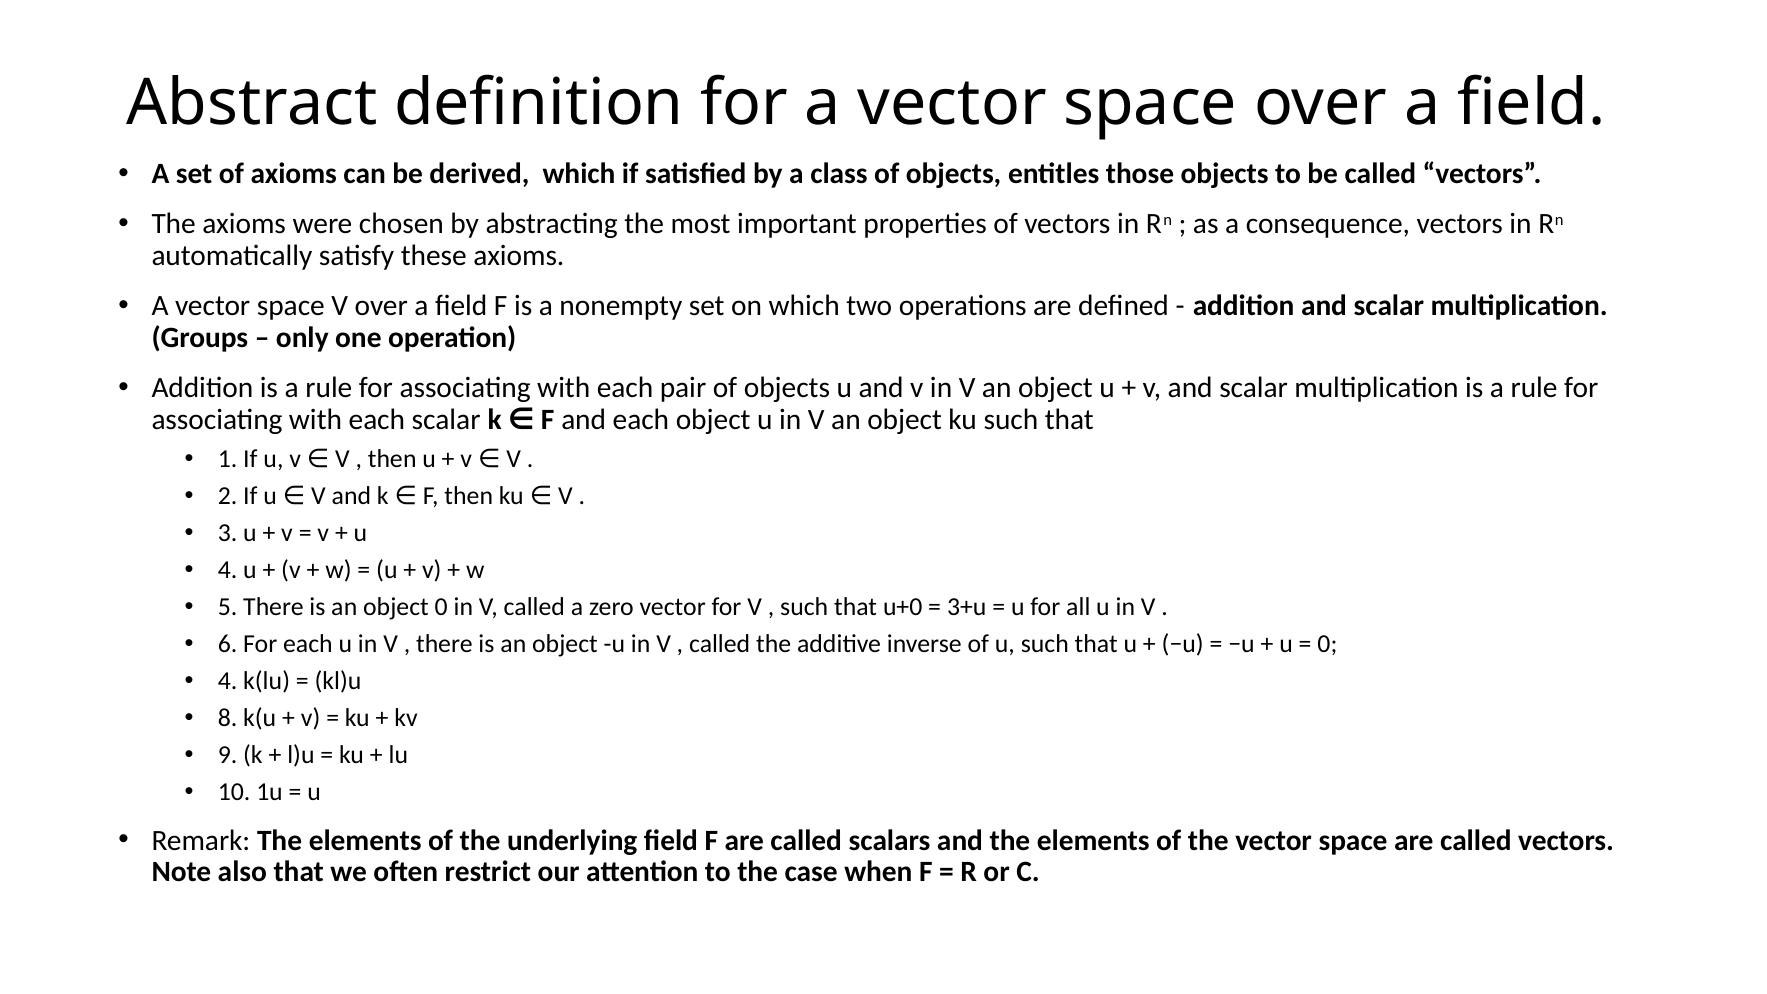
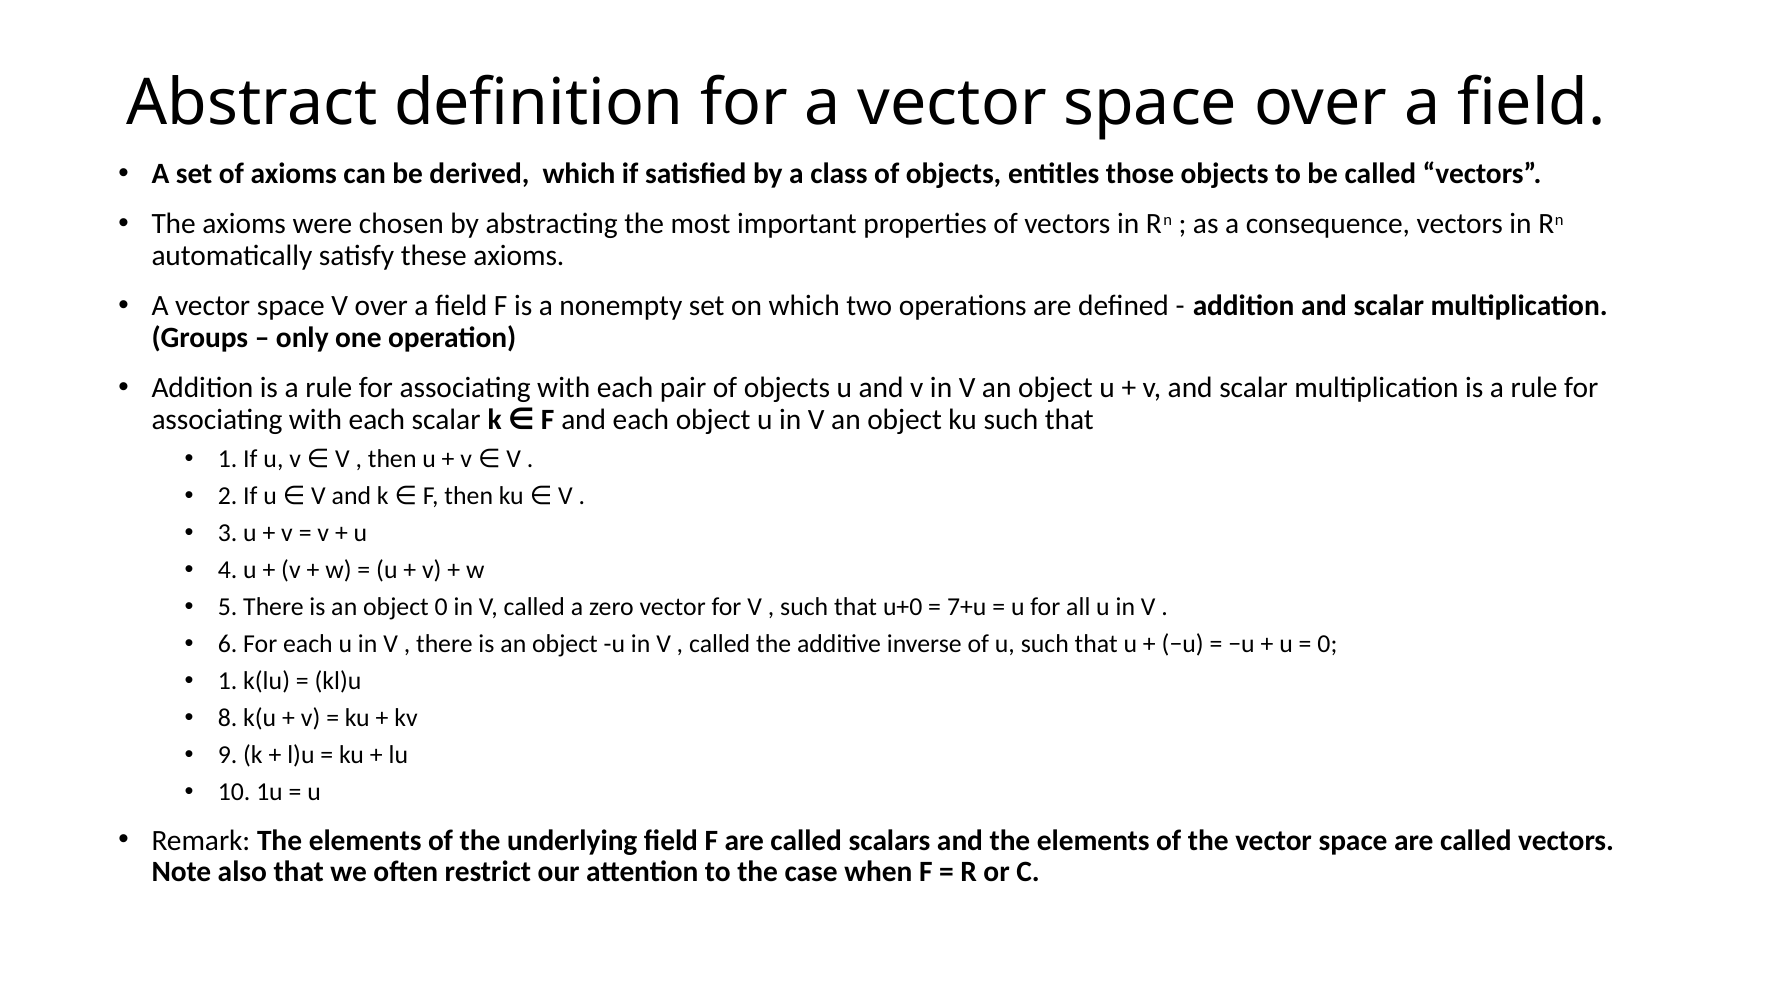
3+u: 3+u -> 7+u
4 at (228, 681): 4 -> 1
